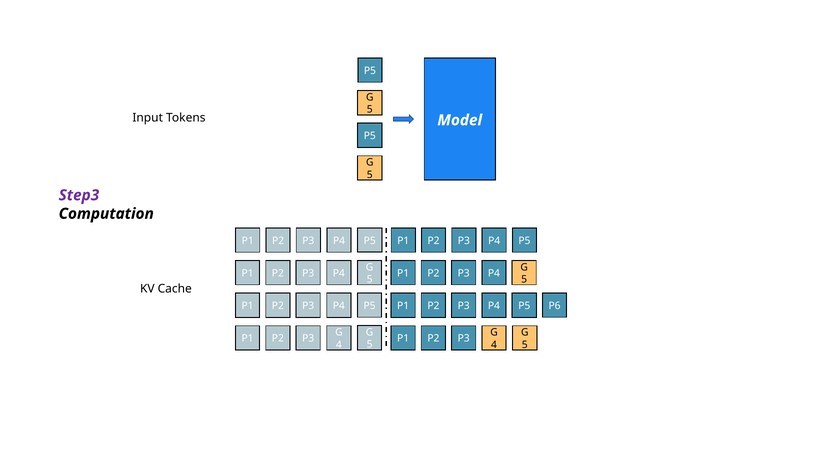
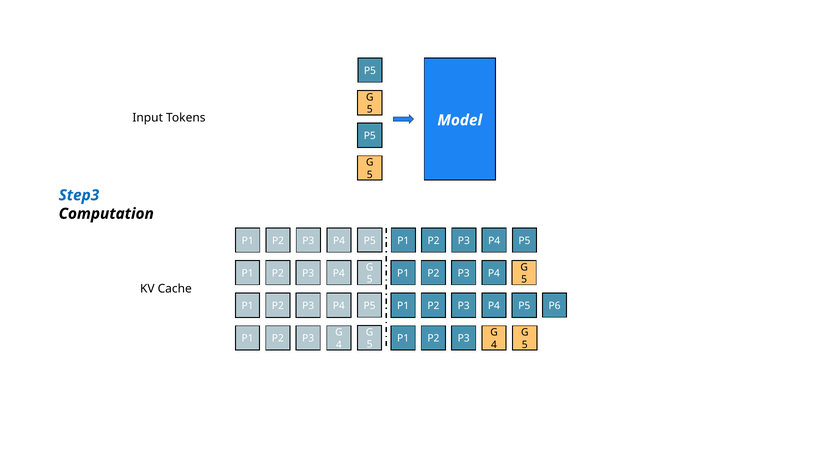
Step3 colour: purple -> blue
